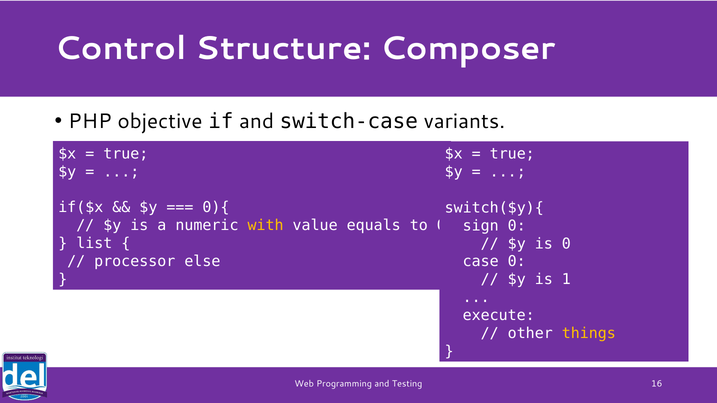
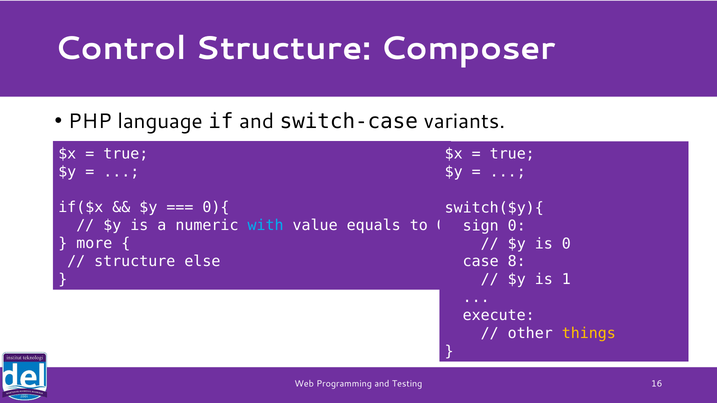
objective: objective -> language
with colour: yellow -> light blue
list: list -> more
processor at (135, 261): processor -> structure
case 0: 0 -> 8
